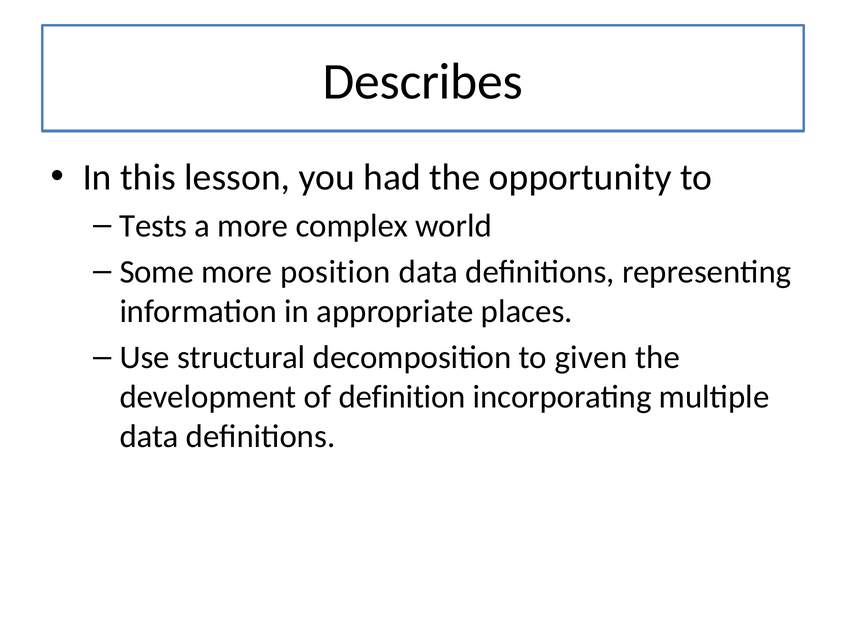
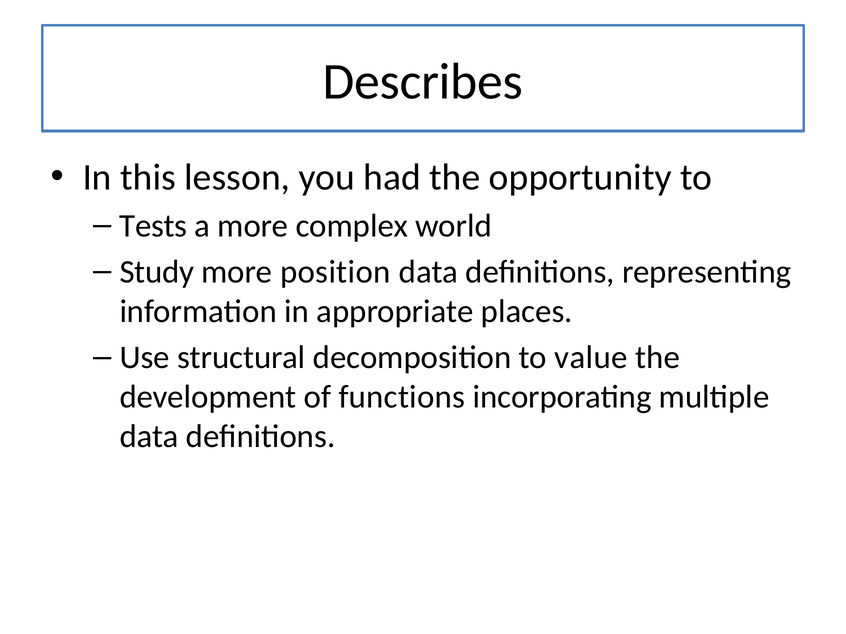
Some: Some -> Study
given: given -> value
definition: definition -> functions
